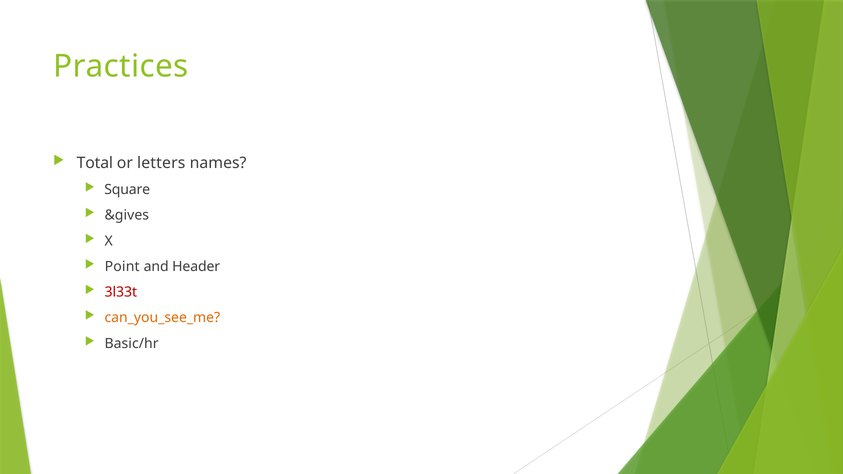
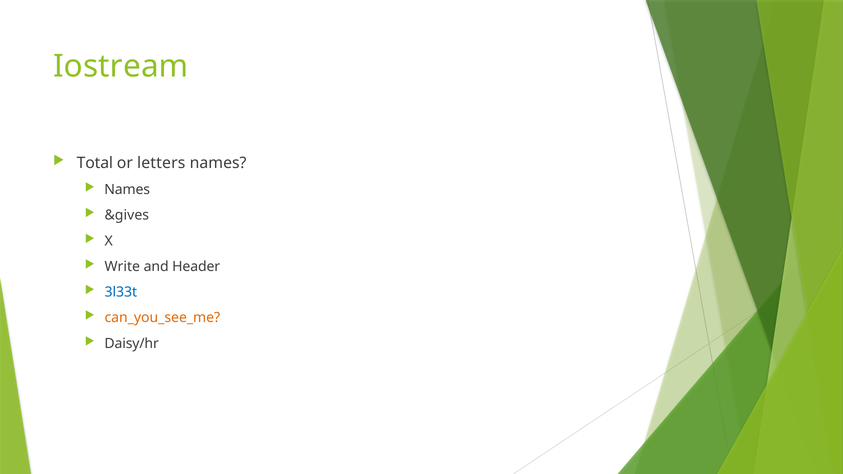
Practices: Practices -> Iostream
Square at (127, 190): Square -> Names
Point: Point -> Write
3l33t colour: red -> blue
Basic/hr: Basic/hr -> Daisy/hr
